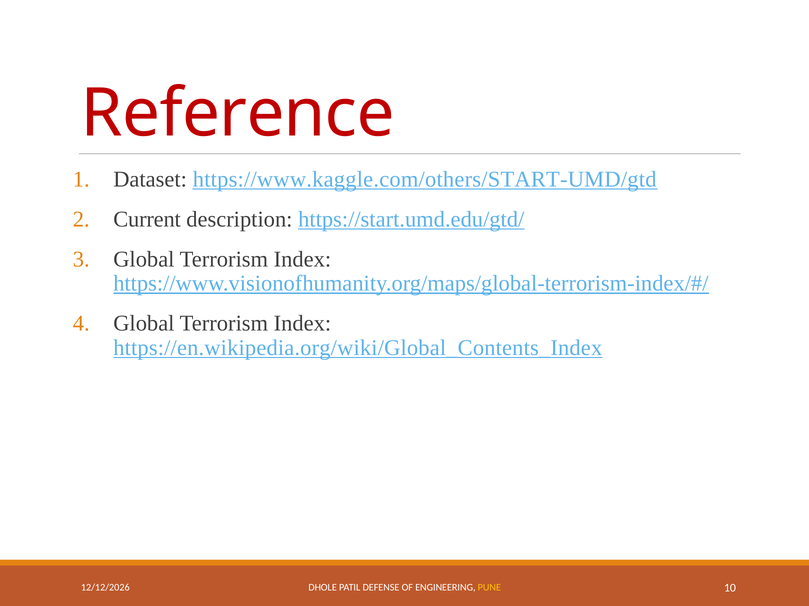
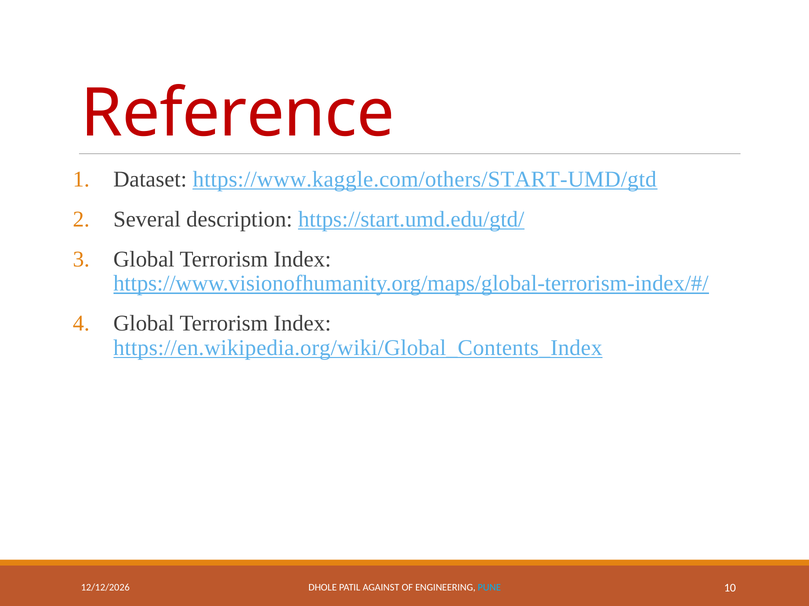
Current: Current -> Several
DEFENSE: DEFENSE -> AGAINST
PUNE colour: yellow -> light blue
